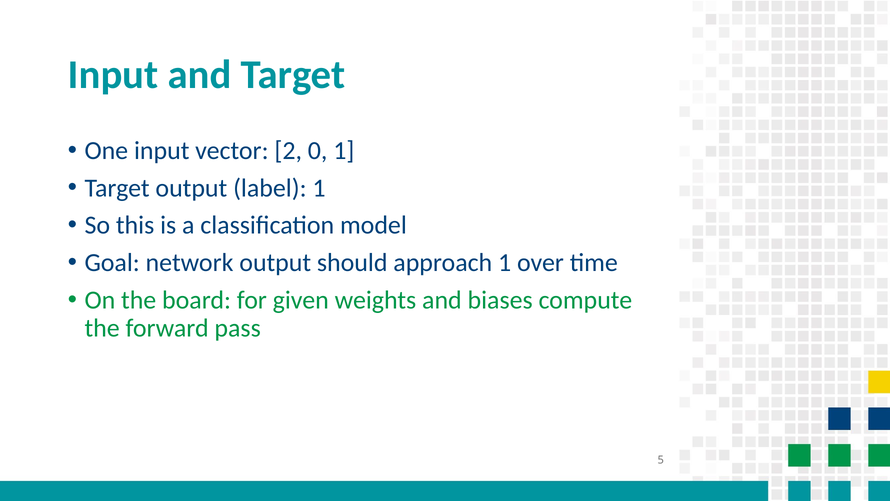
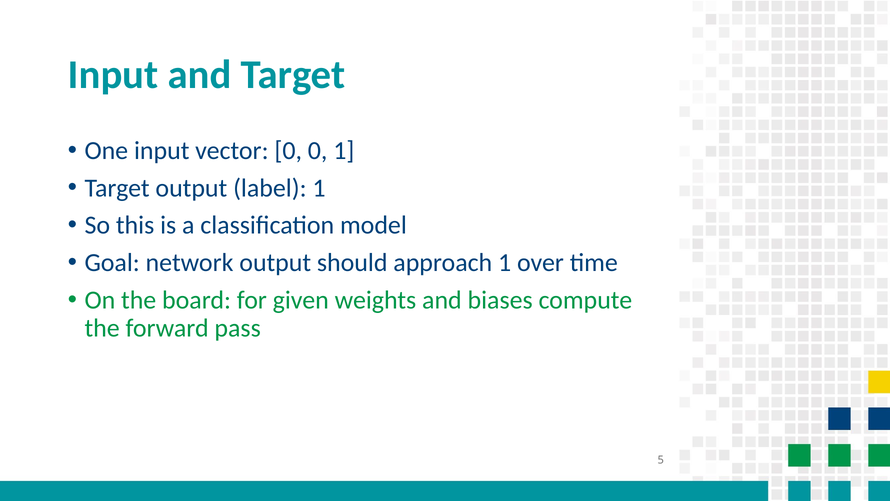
vector 2: 2 -> 0
